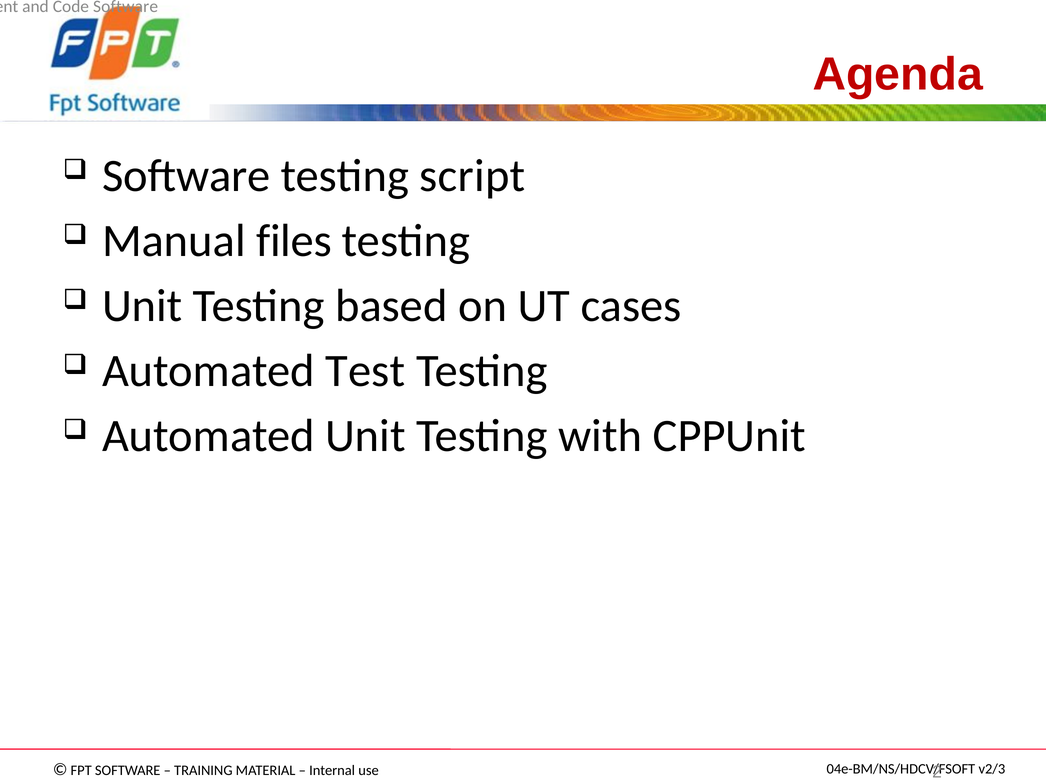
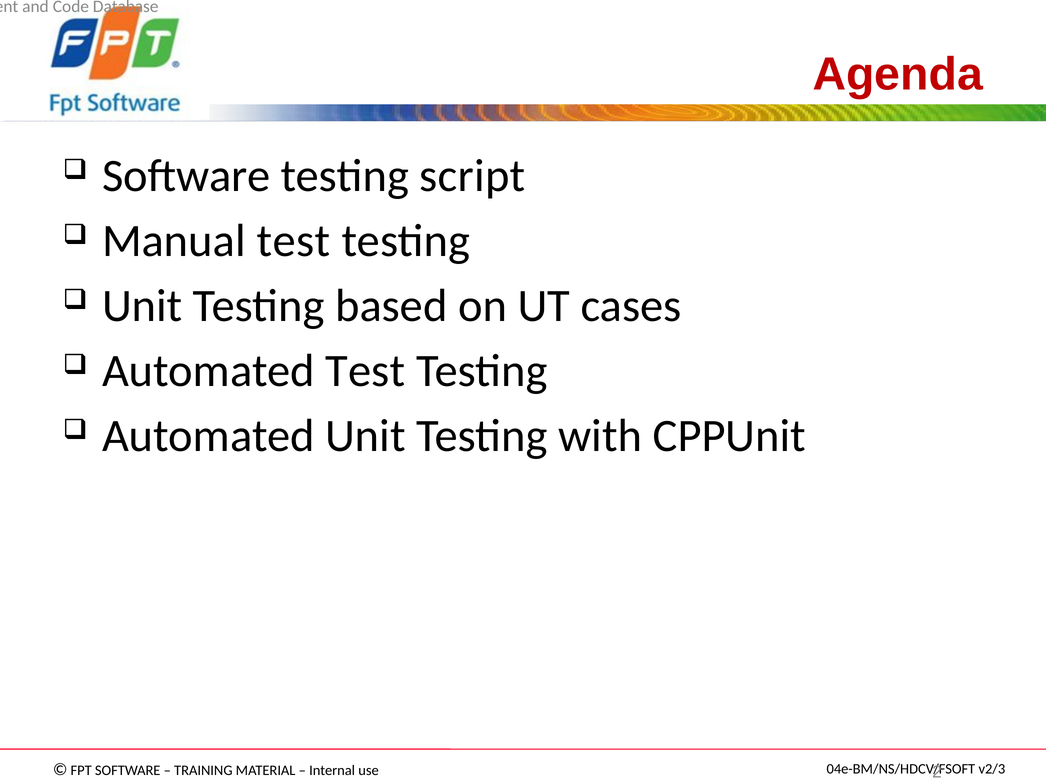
Code Software: Software -> Database
Manual files: files -> test
